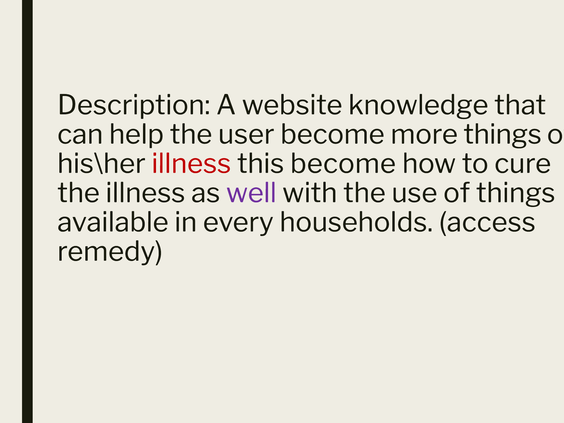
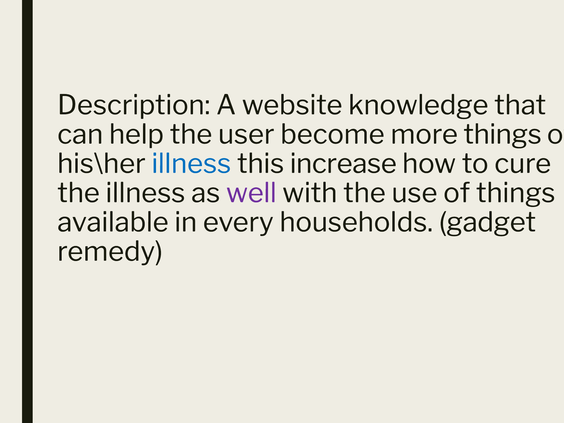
illness at (191, 164) colour: red -> blue
this become: become -> increase
access: access -> gadget
